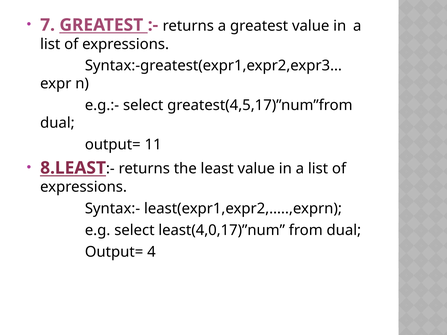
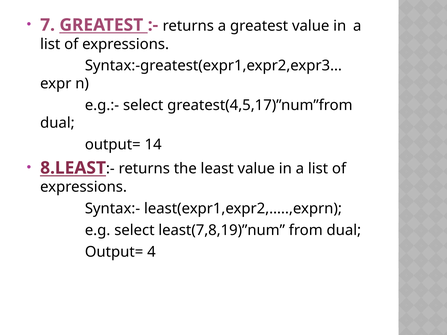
11: 11 -> 14
least(4,0,17)”num: least(4,0,17)”num -> least(7,8,19)”num
